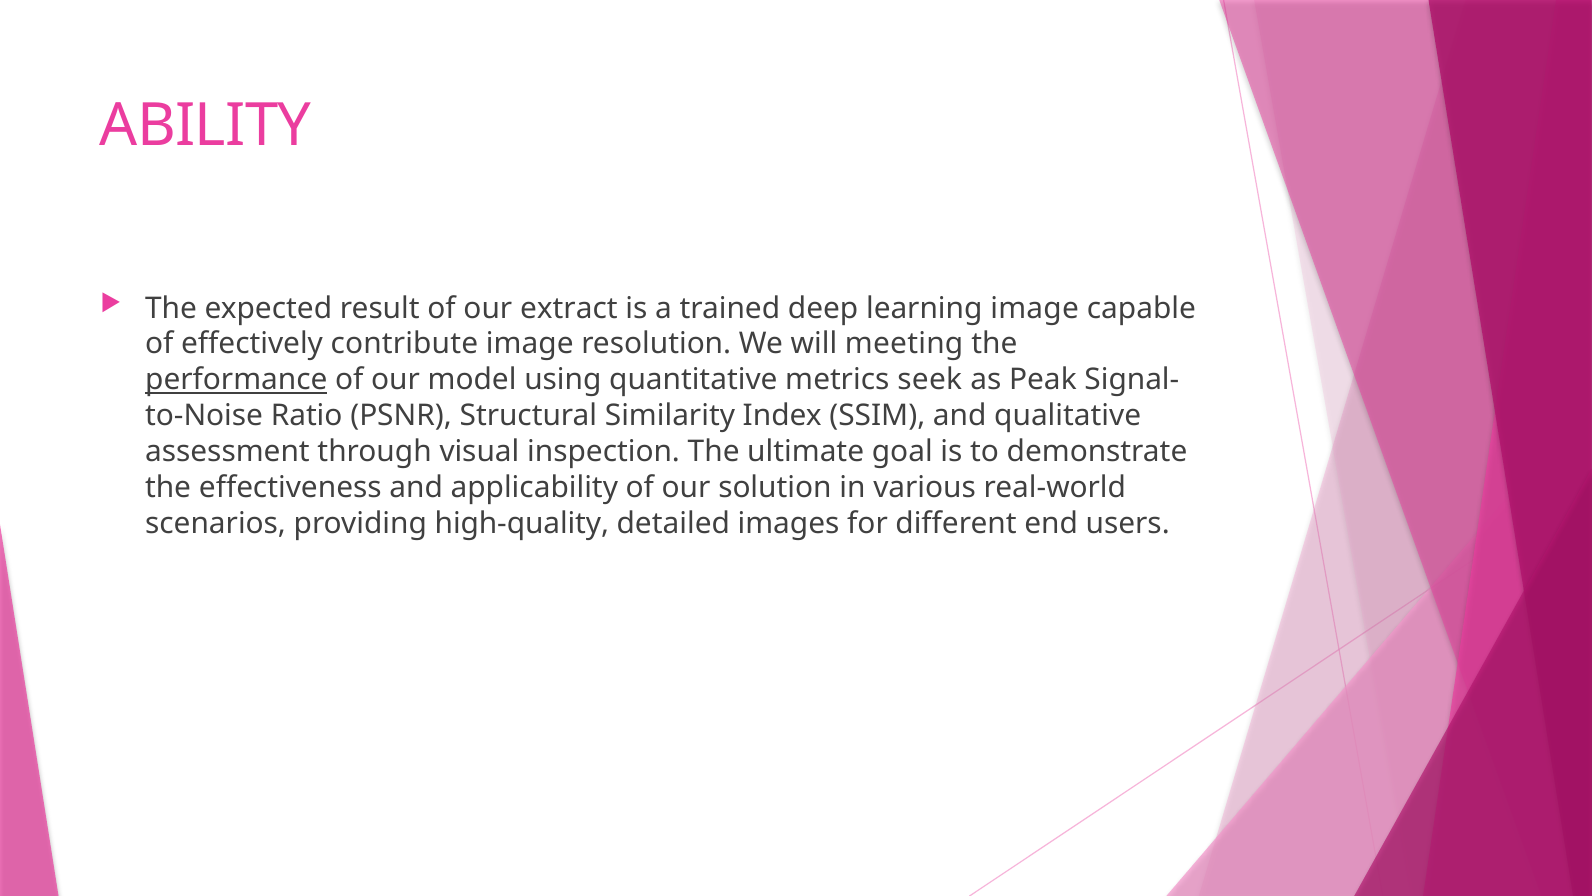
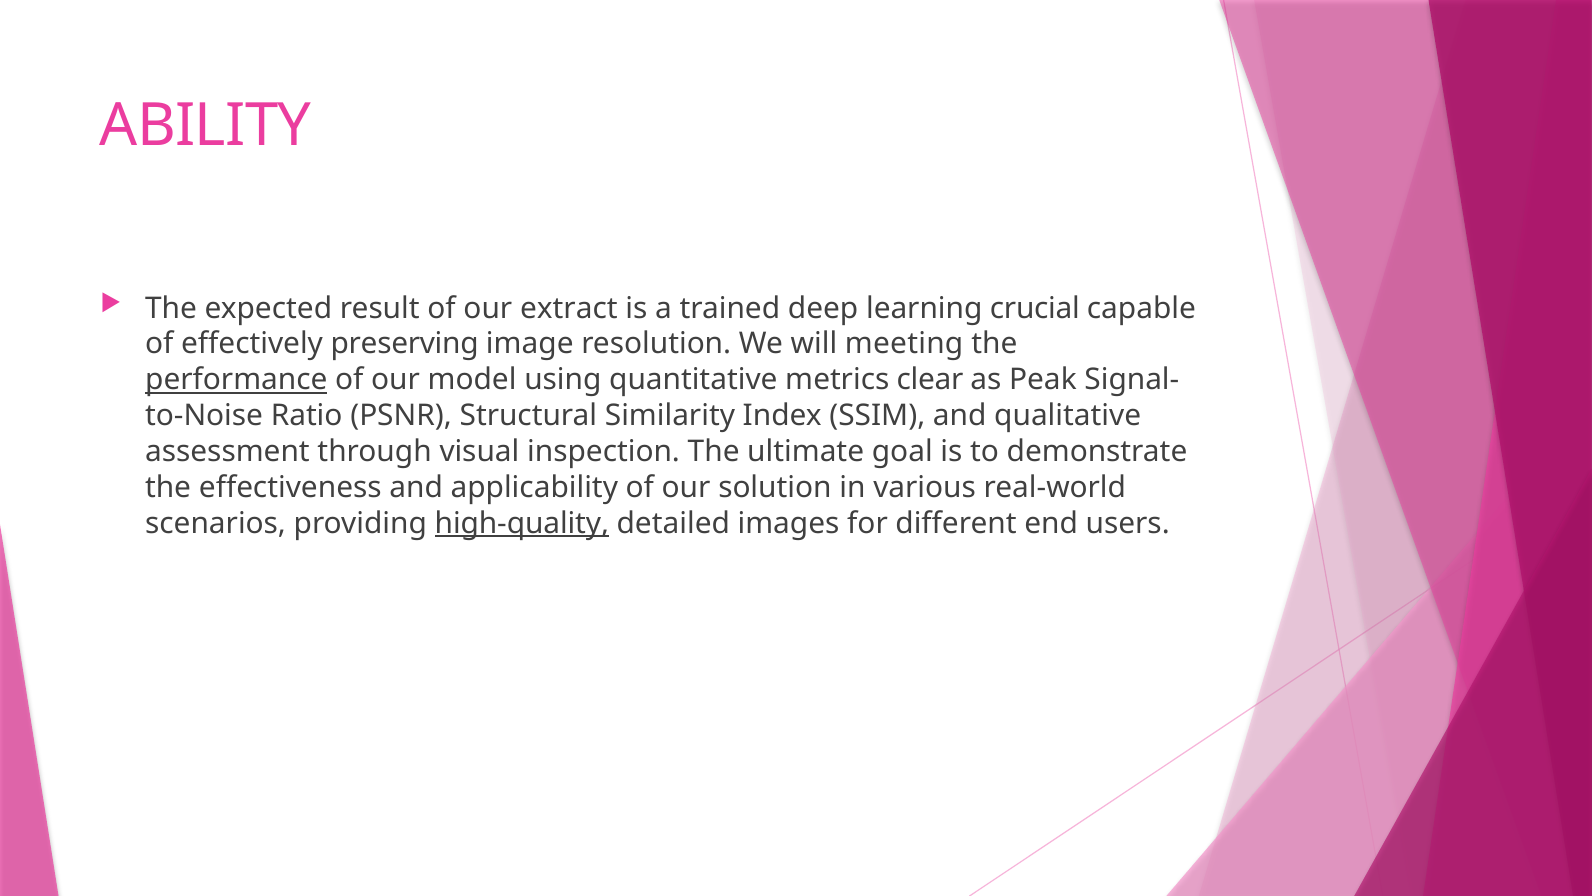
learning image: image -> crucial
contribute: contribute -> preserving
seek: seek -> clear
high-quality underline: none -> present
